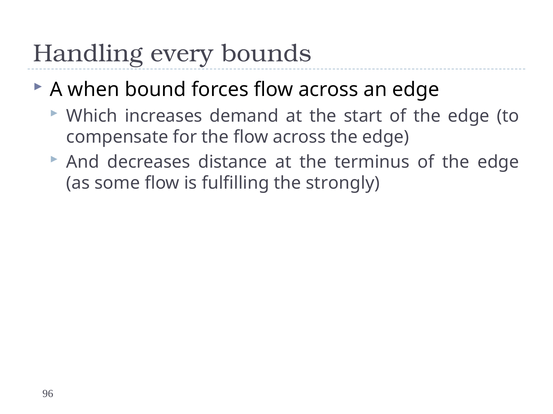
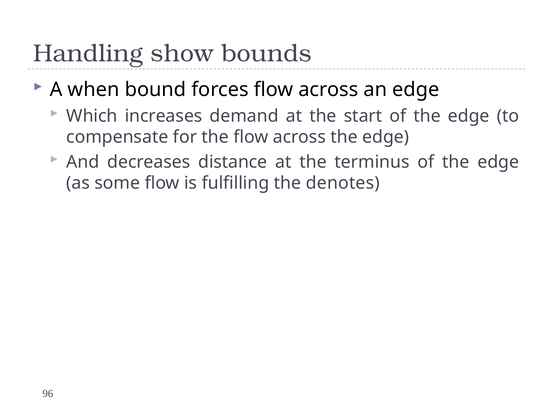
every: every -> show
strongly: strongly -> denotes
